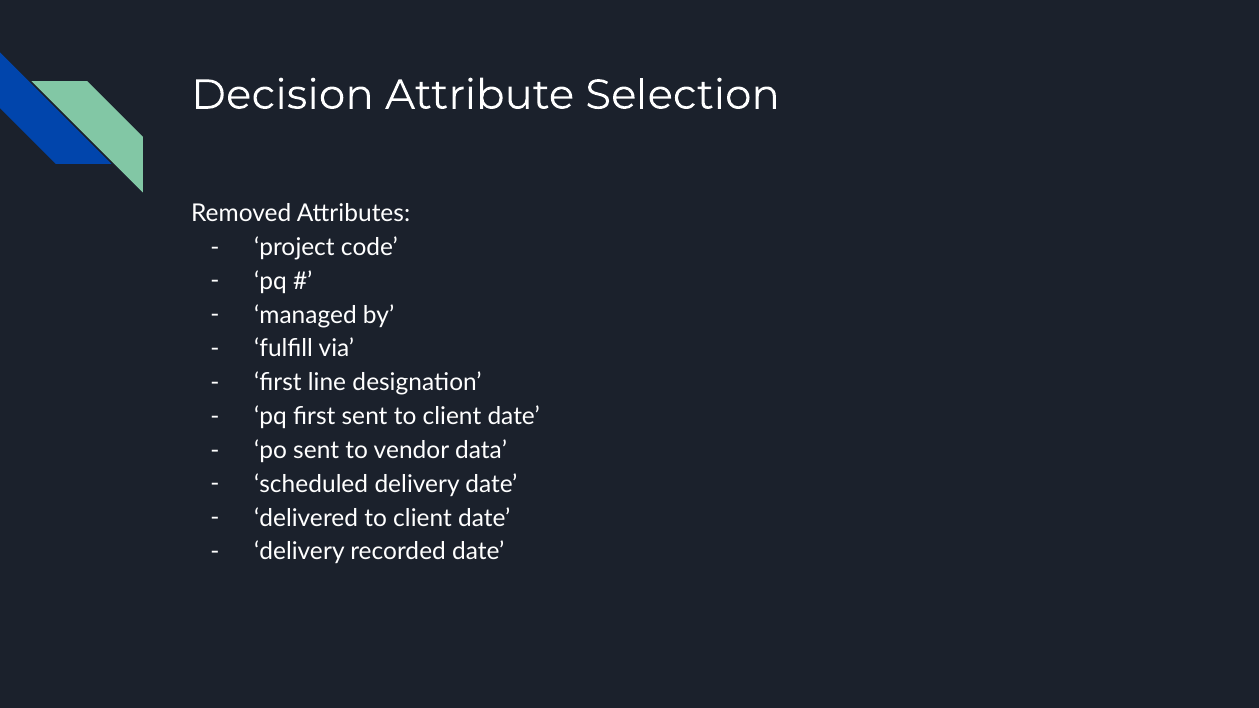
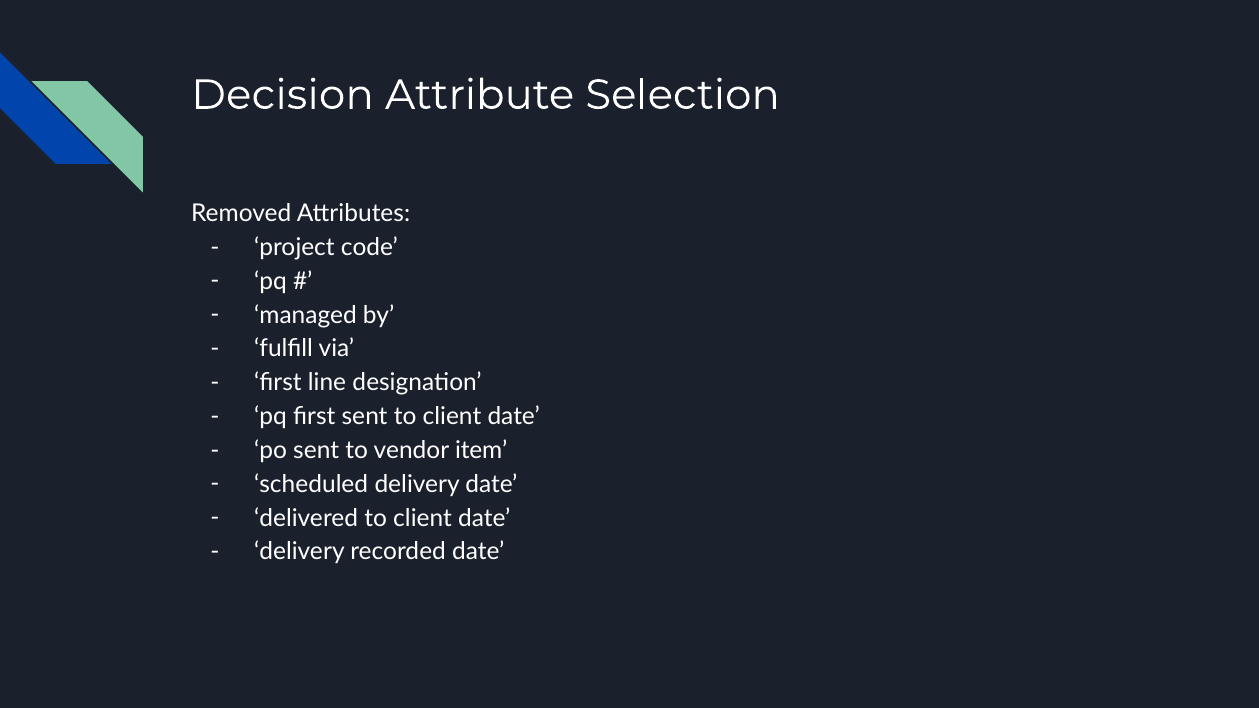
data: data -> item
